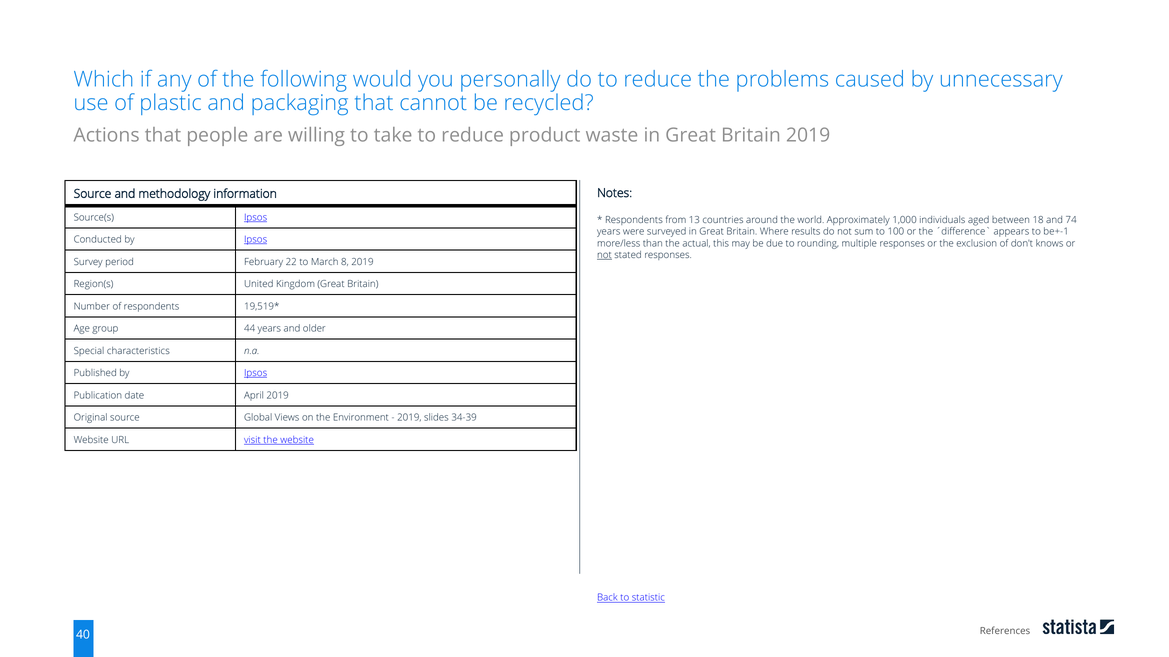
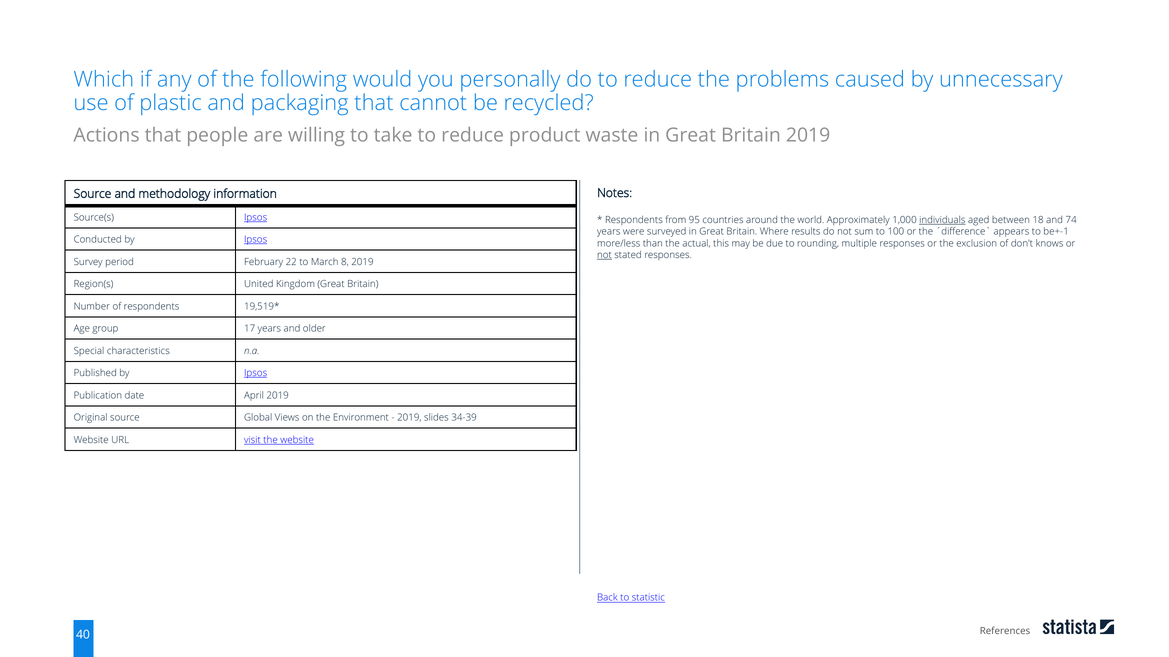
13: 13 -> 95
individuals underline: none -> present
44: 44 -> 17
